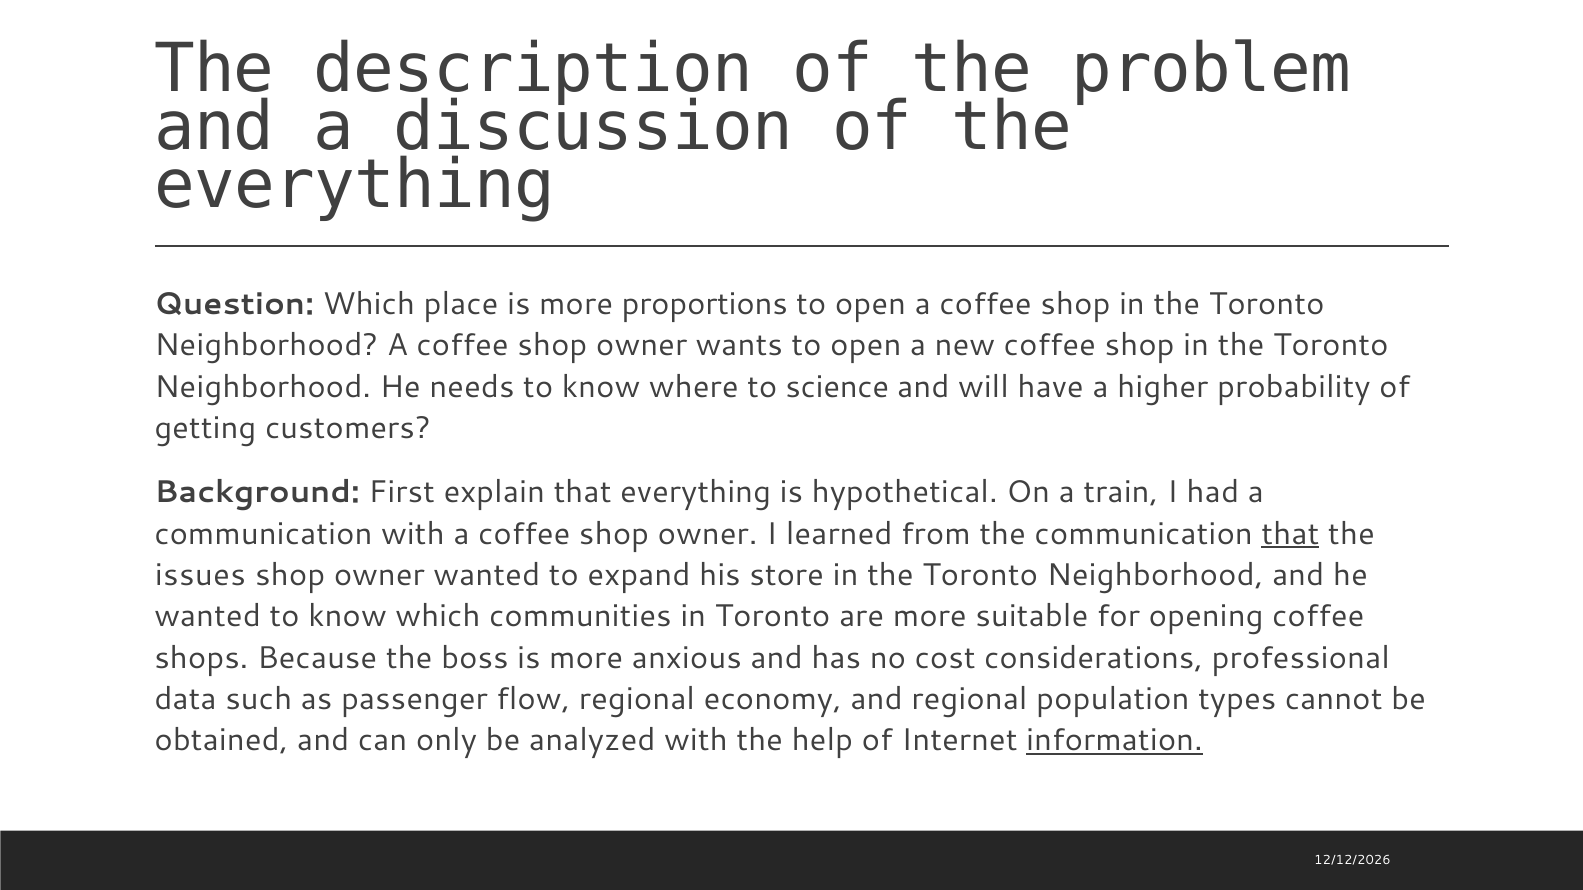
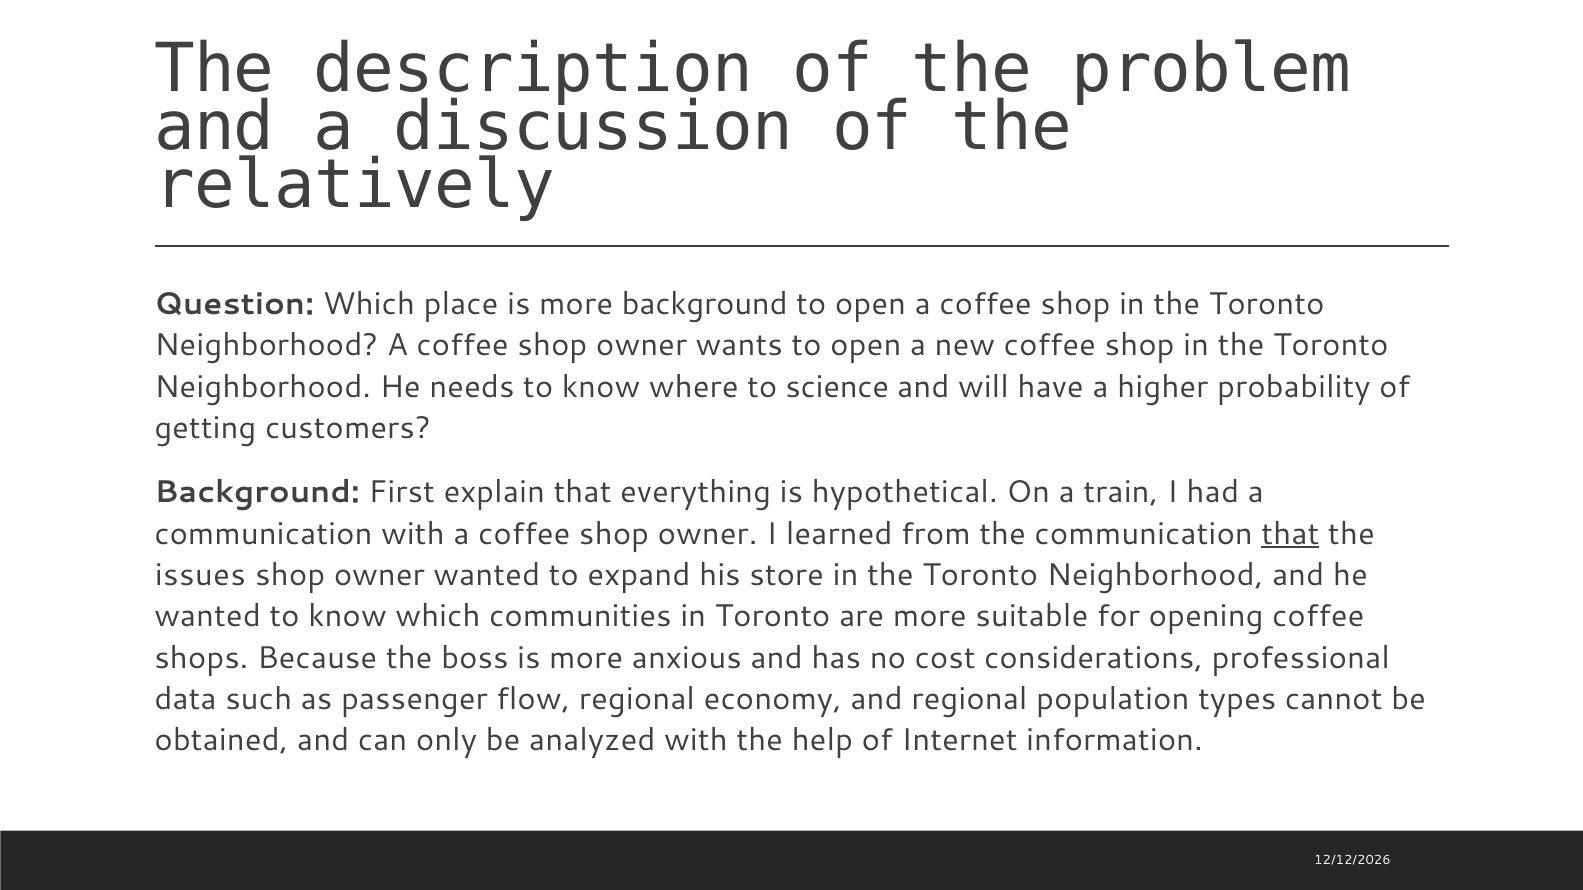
everything at (354, 186): everything -> relatively
more proportions: proportions -> background
information underline: present -> none
